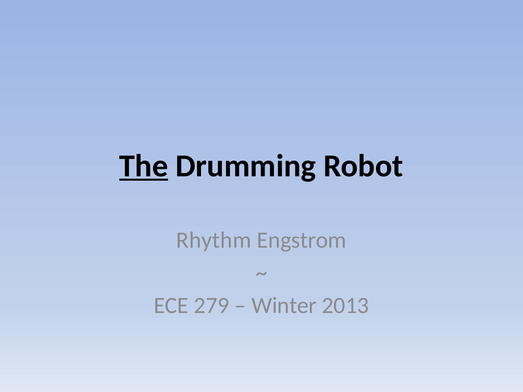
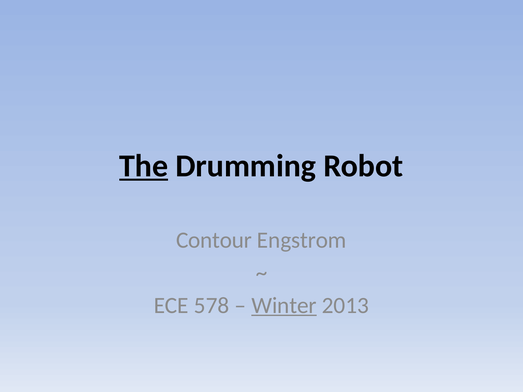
Rhythm: Rhythm -> Contour
279: 279 -> 578
Winter underline: none -> present
